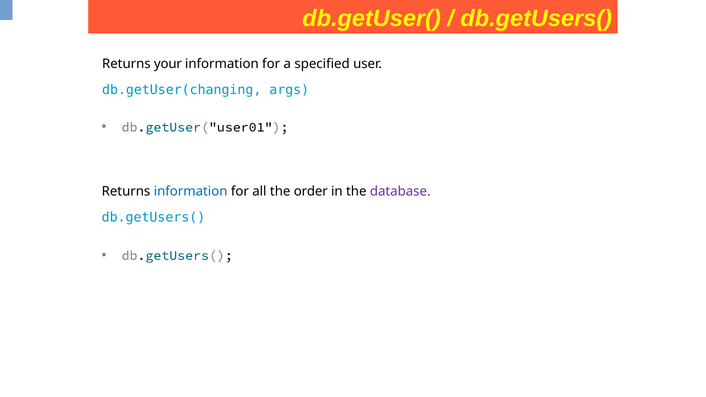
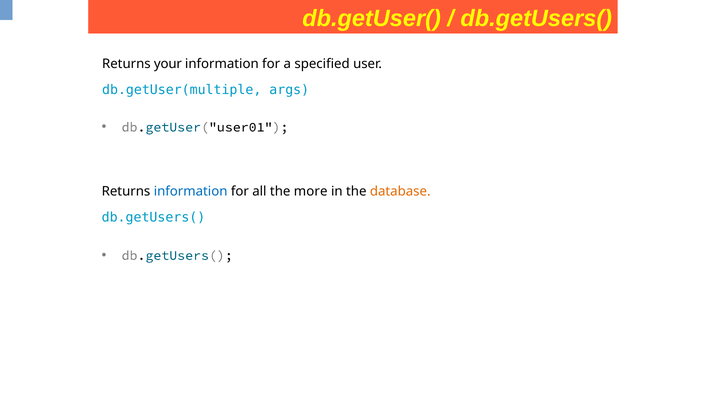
db.getUser(changing: db.getUser(changing -> db.getUser(multiple
order: order -> more
database colour: purple -> orange
